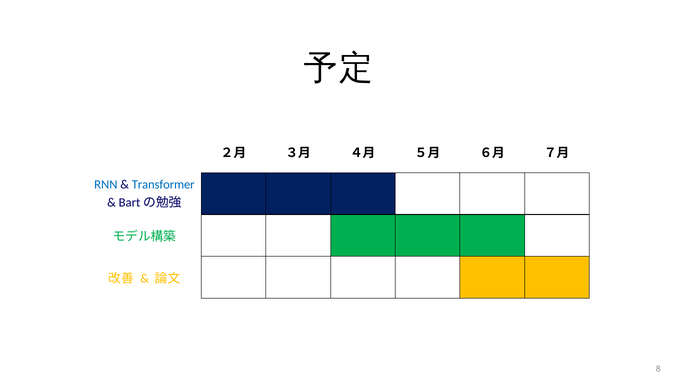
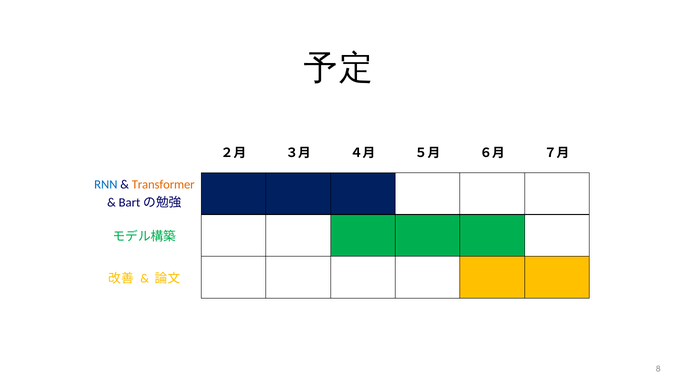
Transformer colour: blue -> orange
